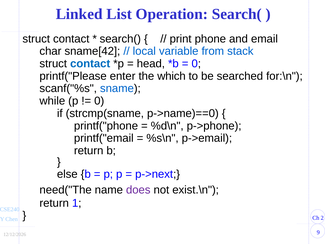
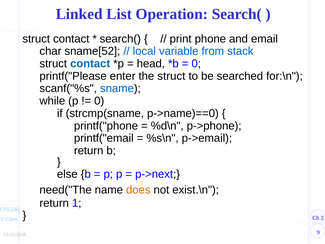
sname[42: sname[42 -> sname[52
the which: which -> struct
does colour: purple -> orange
